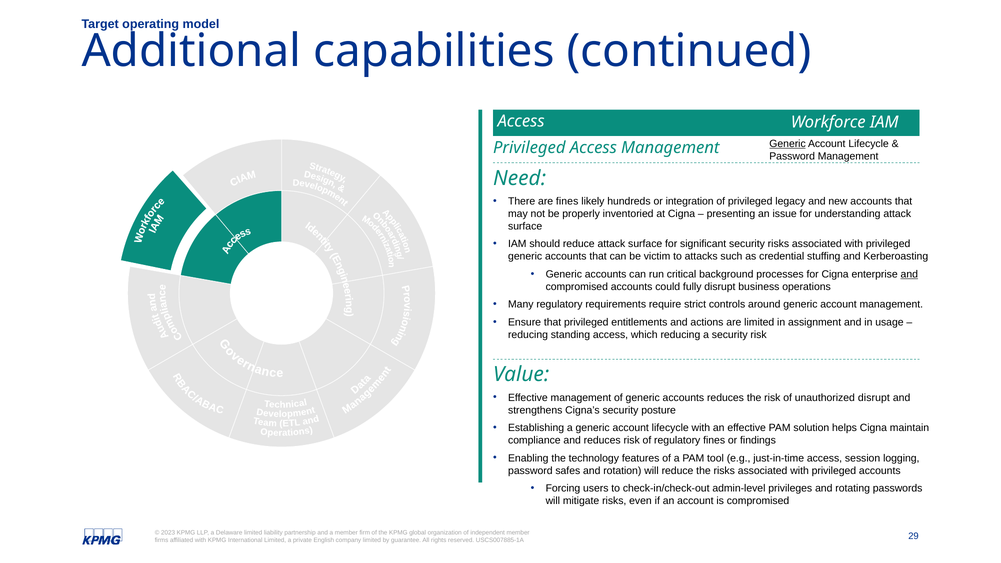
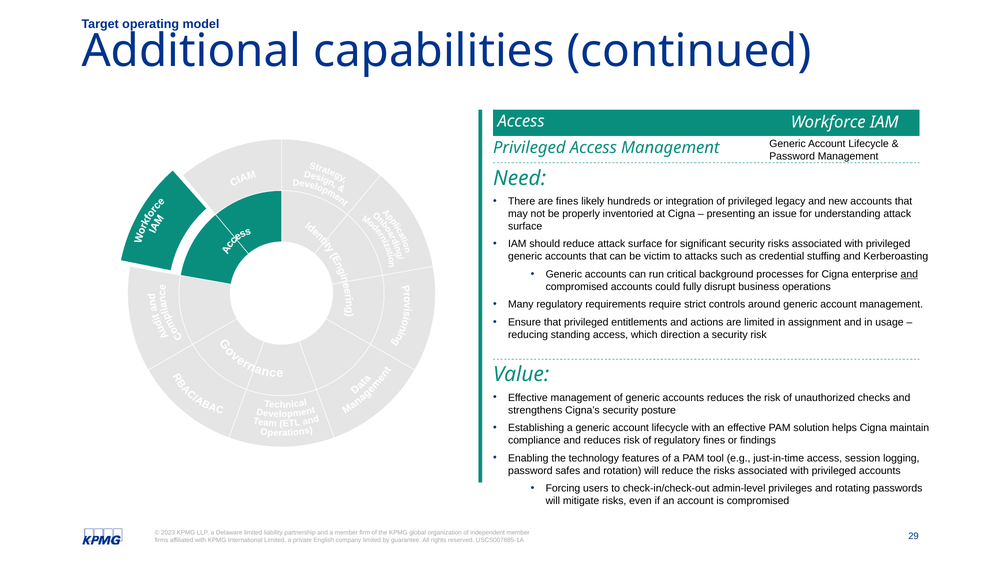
Generic at (788, 144) underline: present -> none
which reducing: reducing -> direction
unauthorized disrupt: disrupt -> checks
